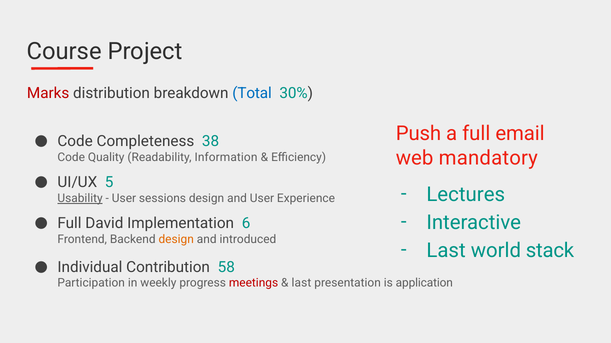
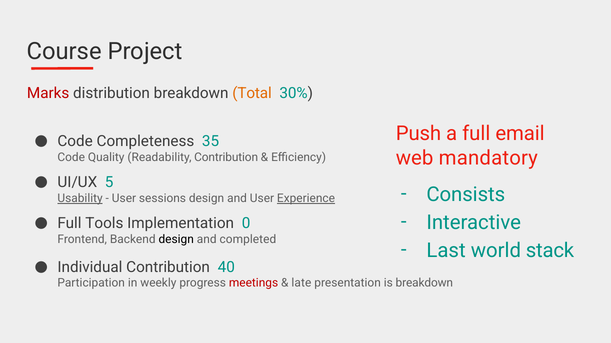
Total colour: blue -> orange
38: 38 -> 35
Readability Information: Information -> Contribution
Lectures: Lectures -> Consists
Experience underline: none -> present
David: David -> Tools
6: 6 -> 0
design at (176, 240) colour: orange -> black
introduced: introduced -> completed
58: 58 -> 40
last at (301, 284): last -> late
is application: application -> breakdown
